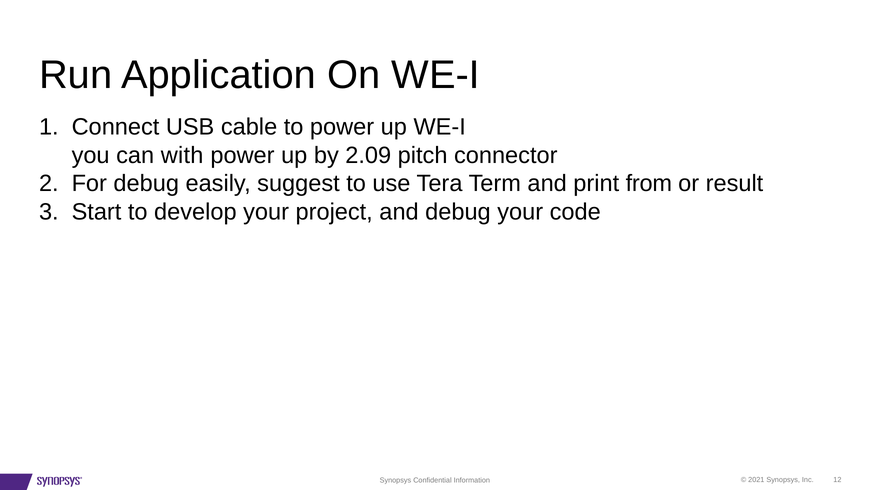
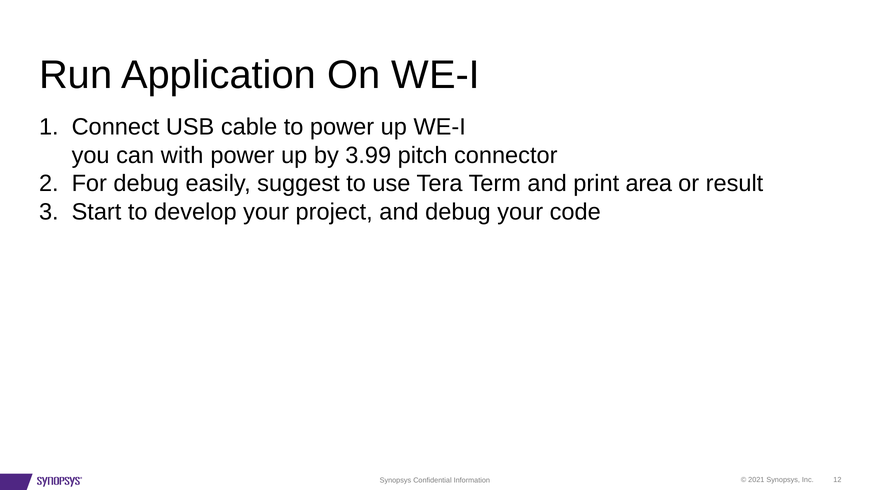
2.09: 2.09 -> 3.99
from: from -> area
